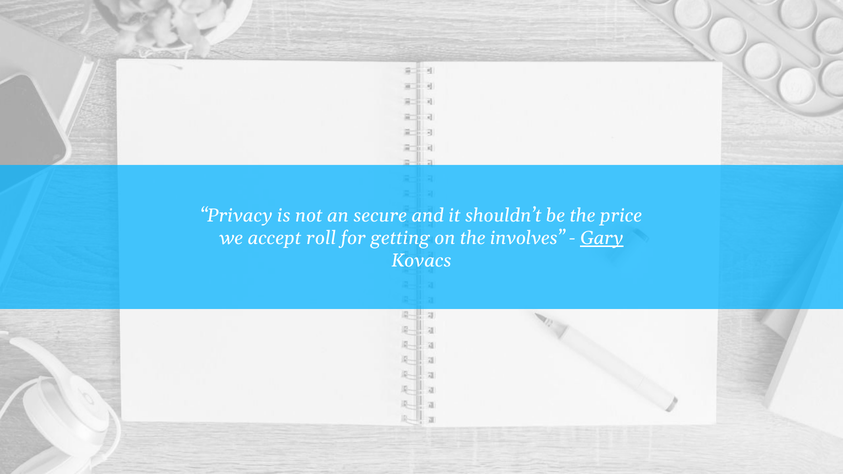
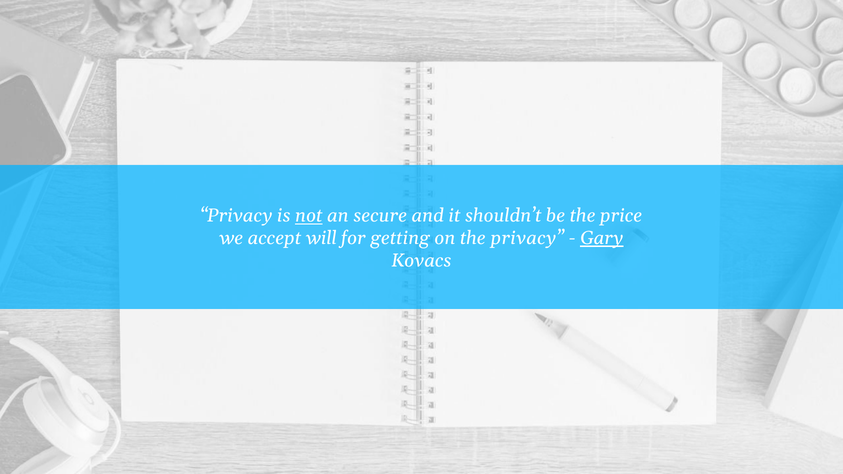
not underline: none -> present
roll: roll -> will
the involves: involves -> privacy
